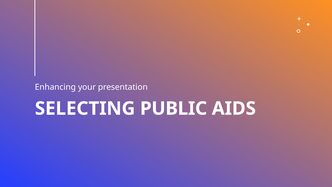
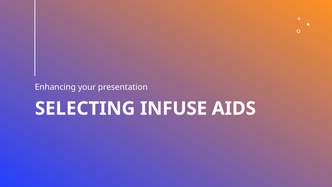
PUBLIC: PUBLIC -> INFUSE
